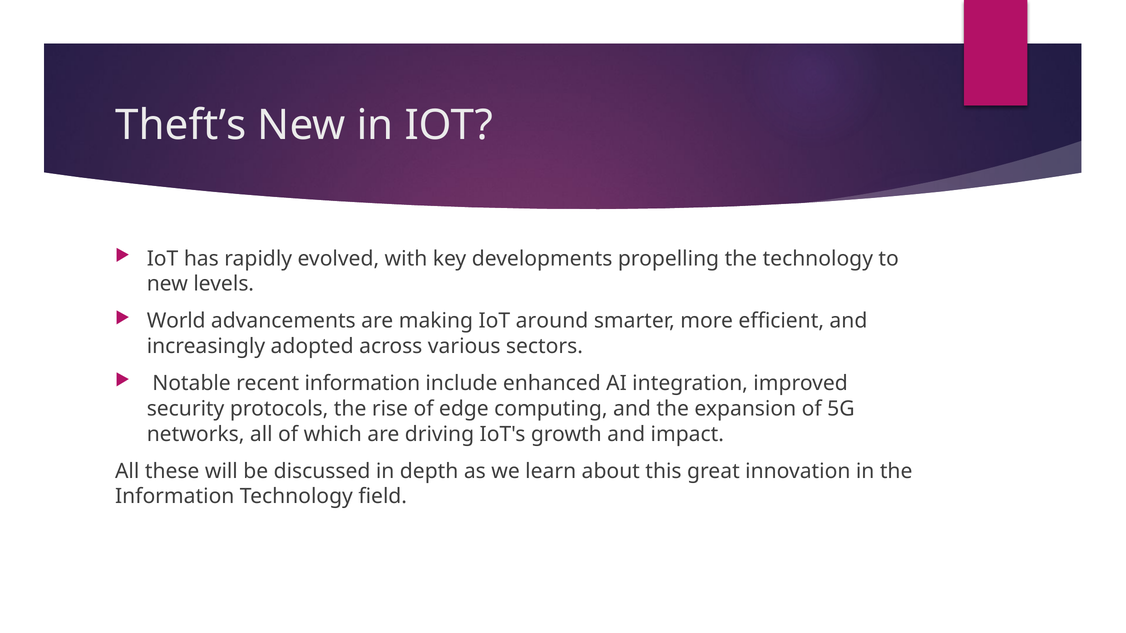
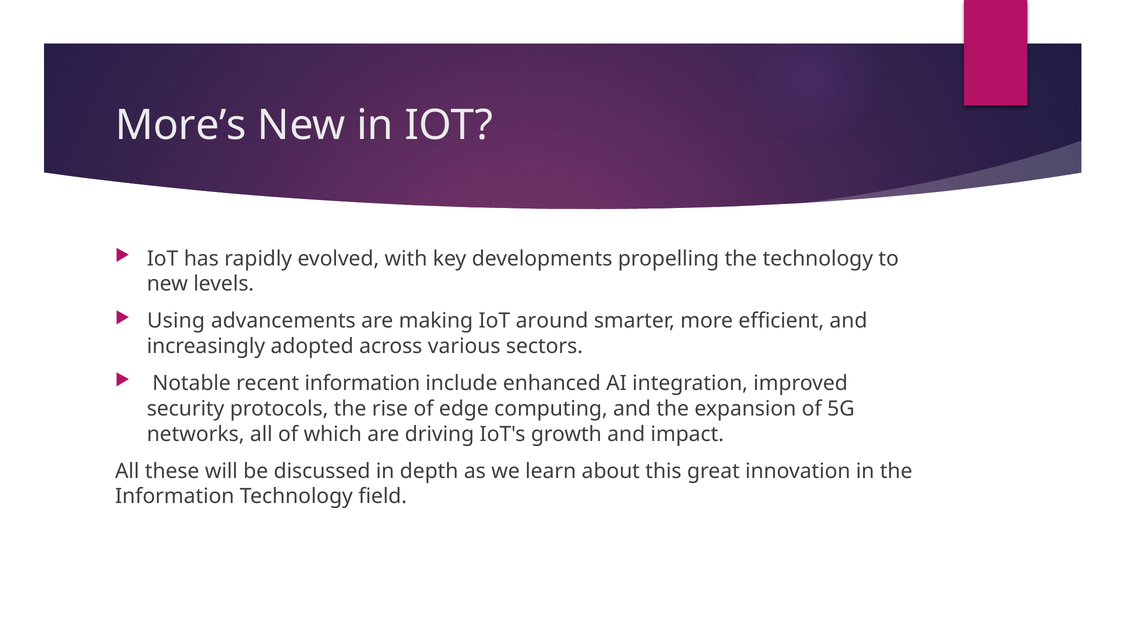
Theft’s: Theft’s -> More’s
World: World -> Using
